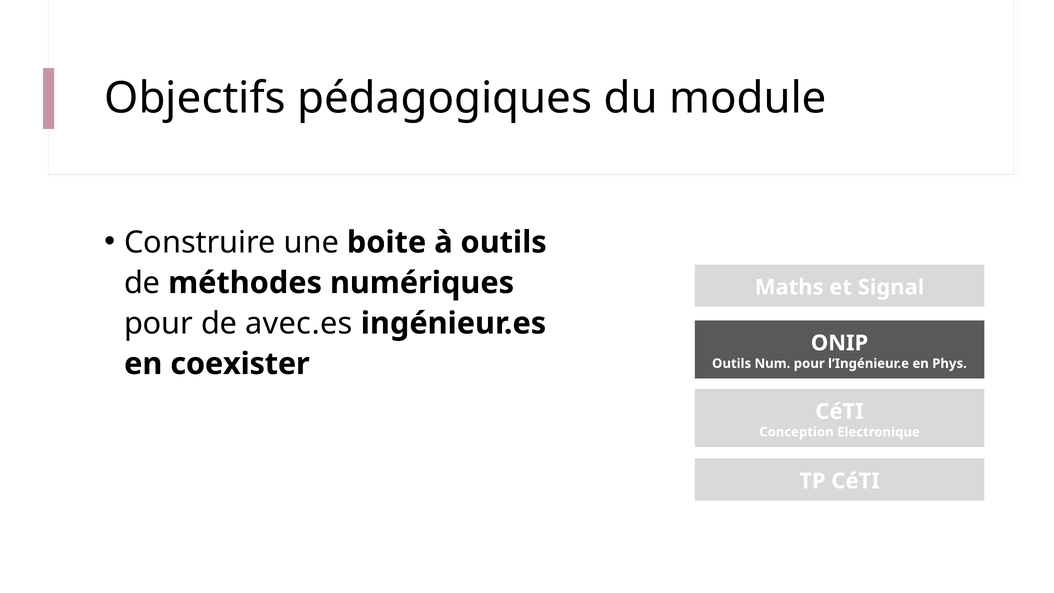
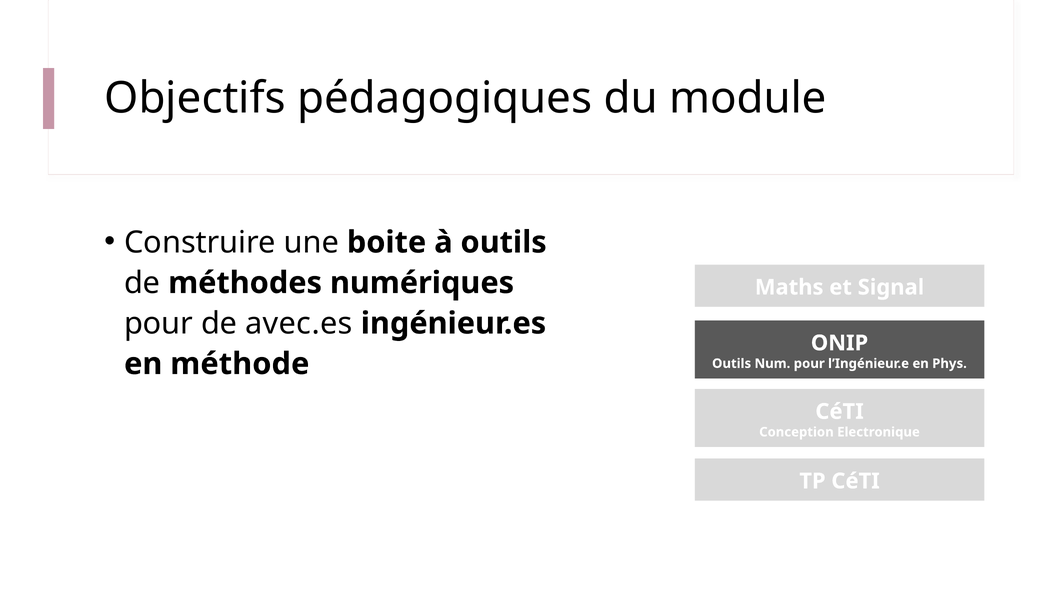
coexister: coexister -> méthode
